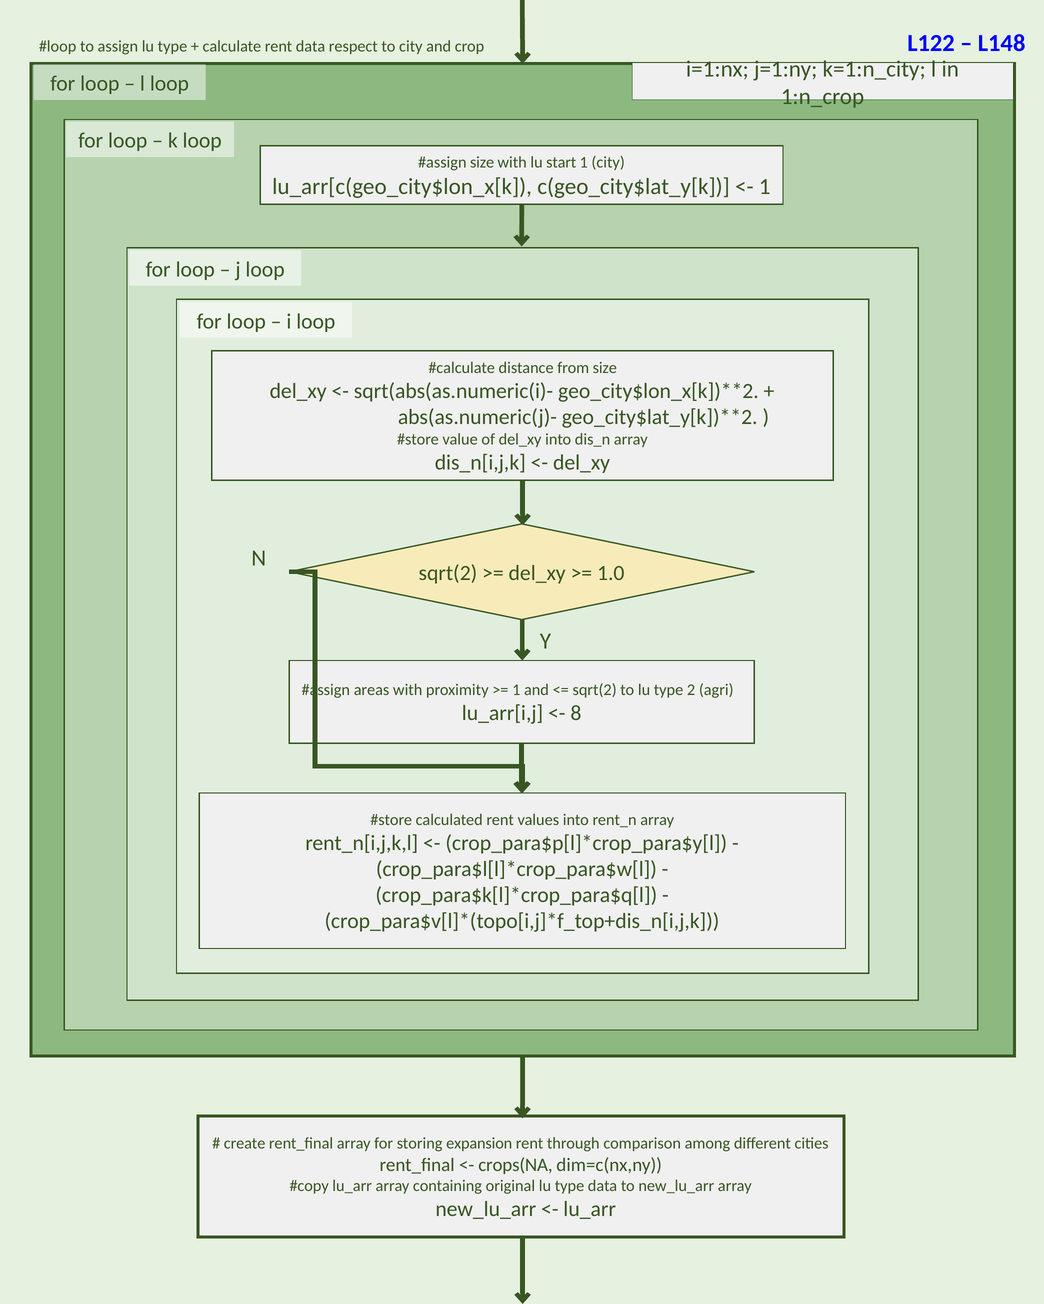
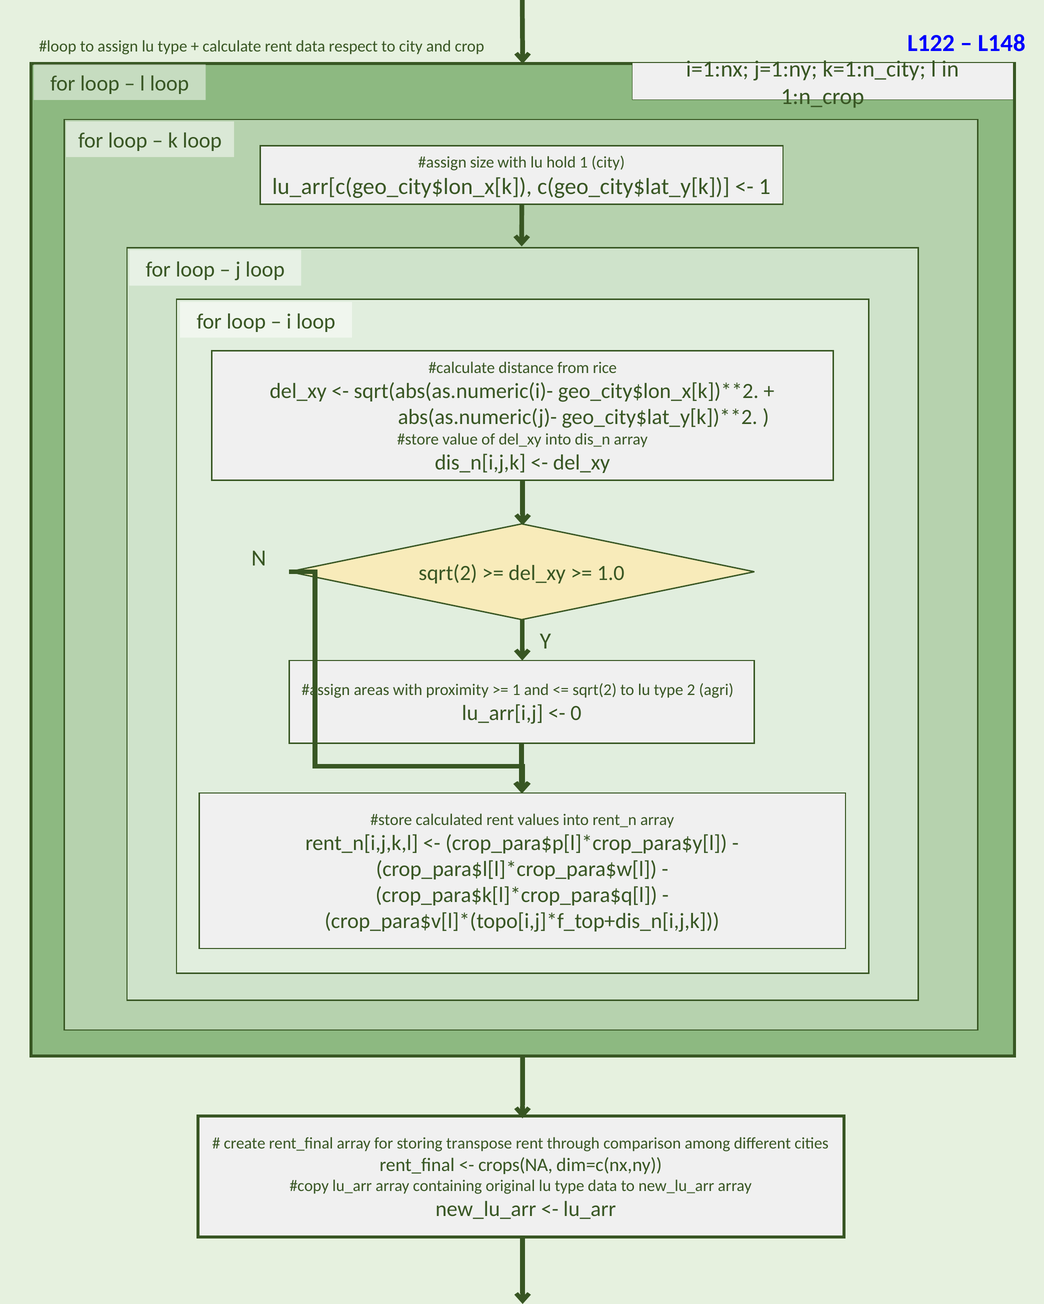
start: start -> hold
from size: size -> rice
8: 8 -> 0
expansion: expansion -> transpose
